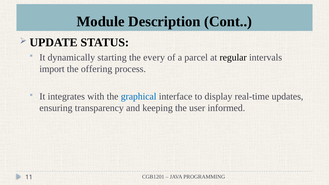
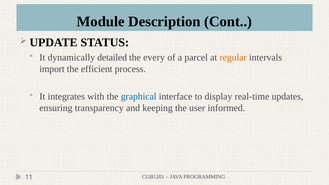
starting: starting -> detailed
regular colour: black -> orange
offering: offering -> efficient
